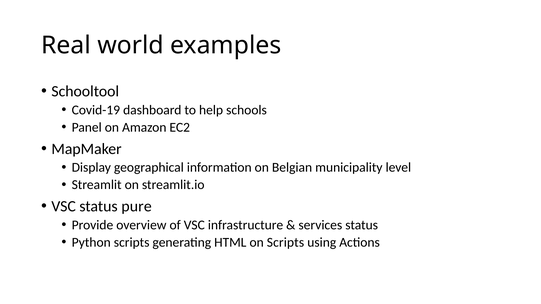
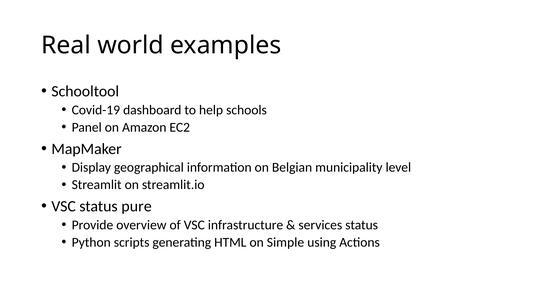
on Scripts: Scripts -> Simple
